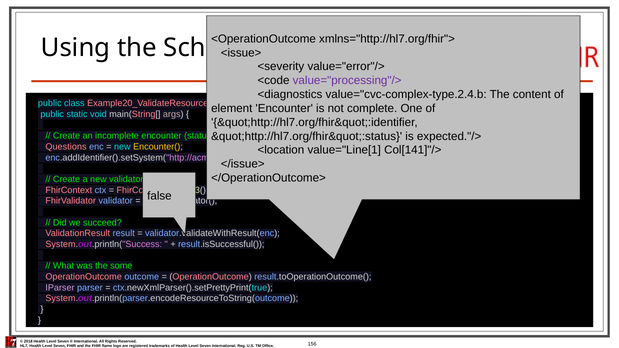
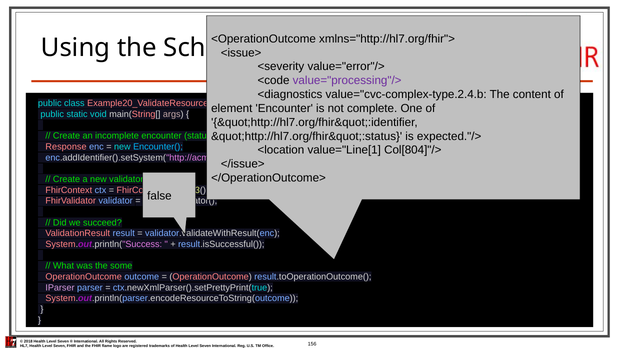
Questions: Questions -> Response
Encounter( colour: yellow -> light blue
Col[141]"/>: Col[141]"/> -> Col[804]"/>
